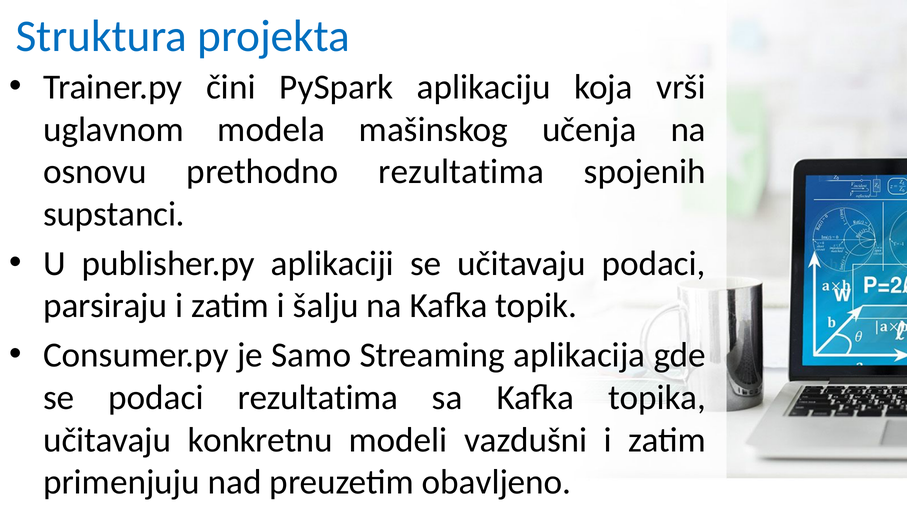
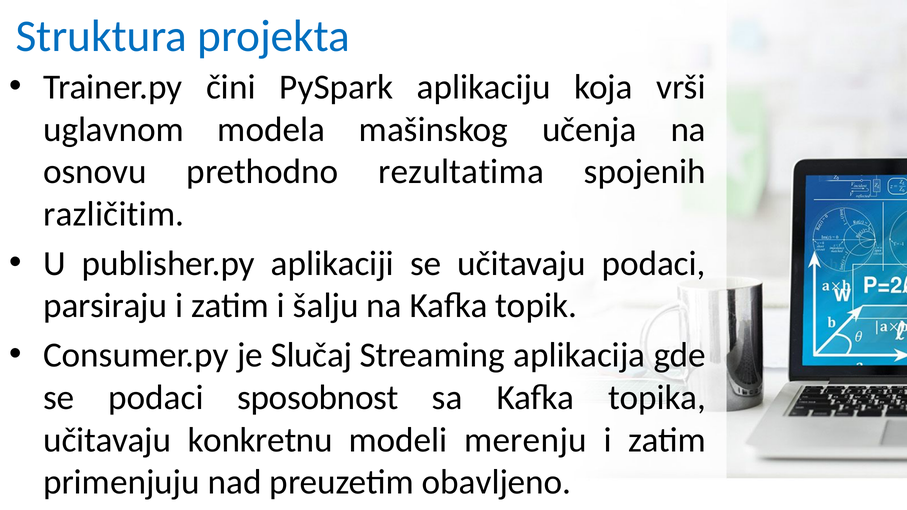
supstanci: supstanci -> različitim
Samo: Samo -> Slučaj
podaci rezultatima: rezultatima -> sposobnost
vazdušni: vazdušni -> merenju
